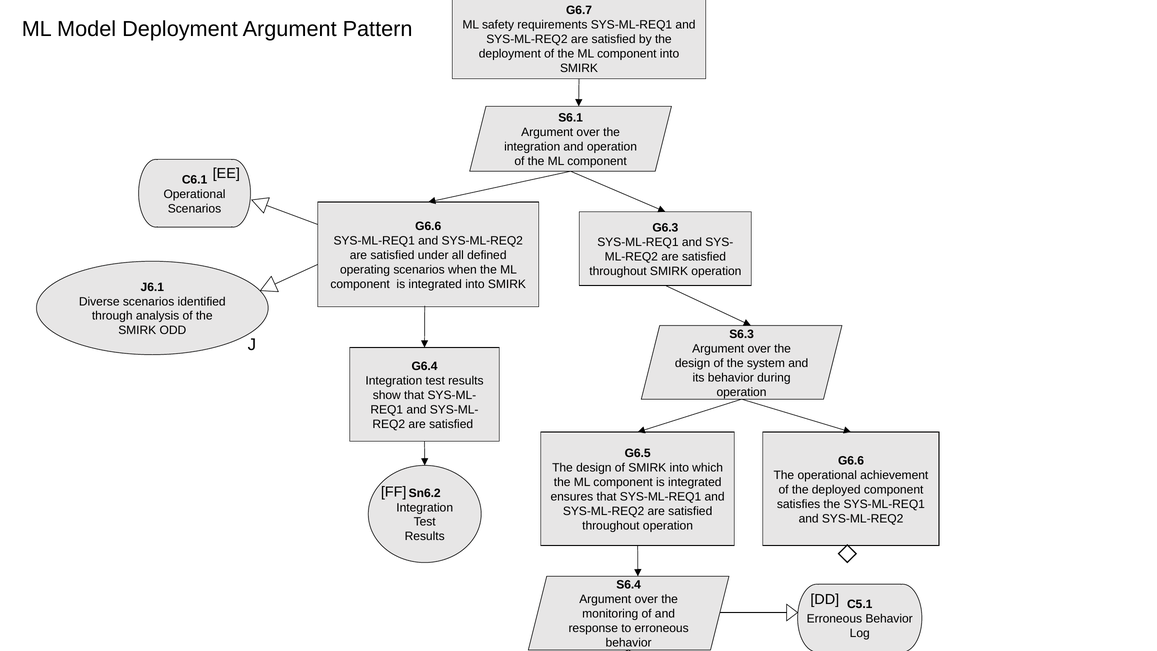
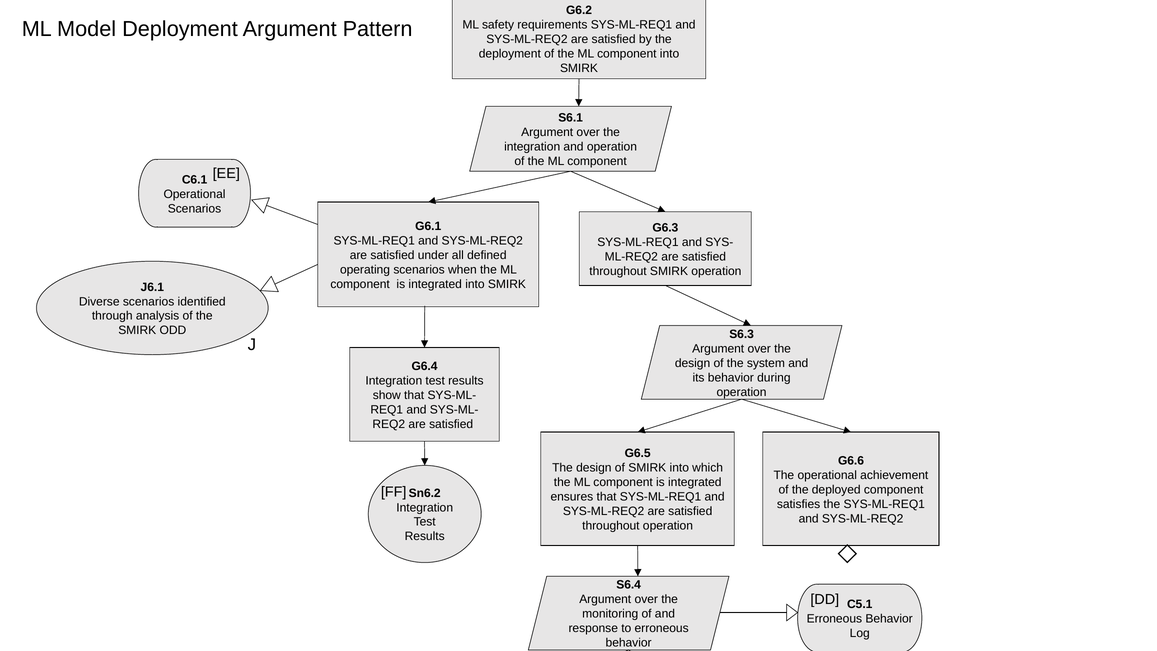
G6.7: G6.7 -> G6.2
G6.6 at (428, 226): G6.6 -> G6.1
